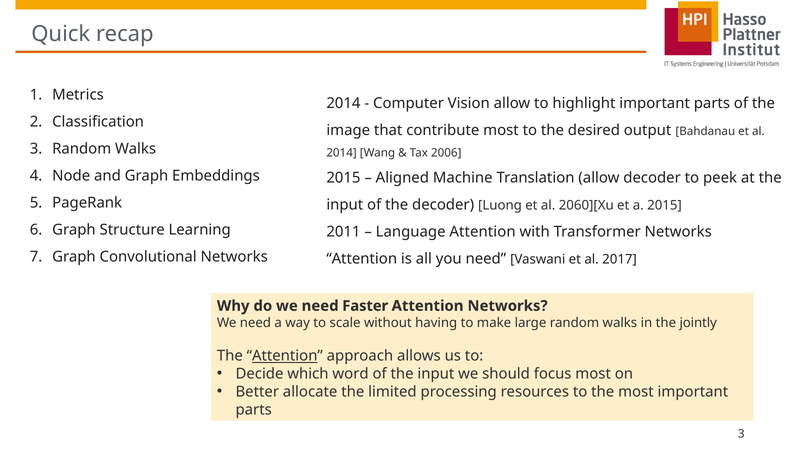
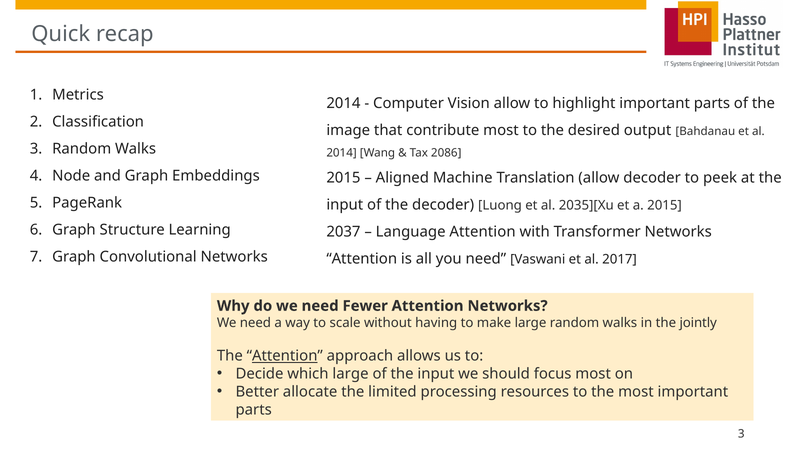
2006: 2006 -> 2086
2060][Xu: 2060][Xu -> 2035][Xu
2011: 2011 -> 2037
Faster: Faster -> Fewer
which word: word -> large
